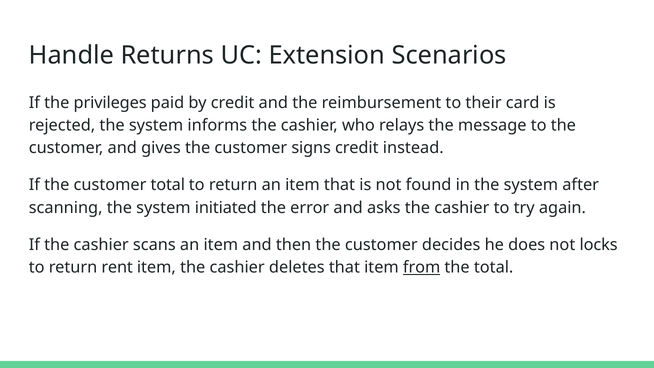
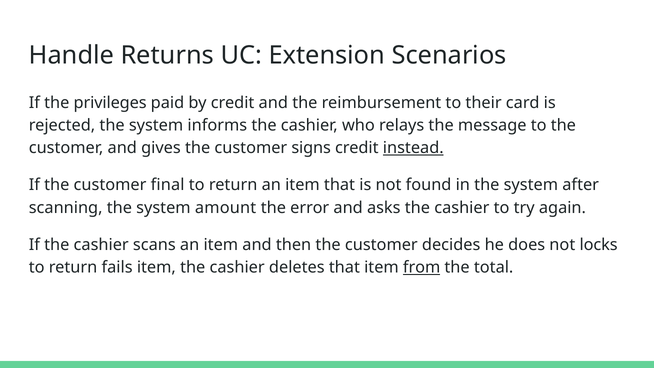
instead underline: none -> present
customer total: total -> final
initiated: initiated -> amount
rent: rent -> fails
